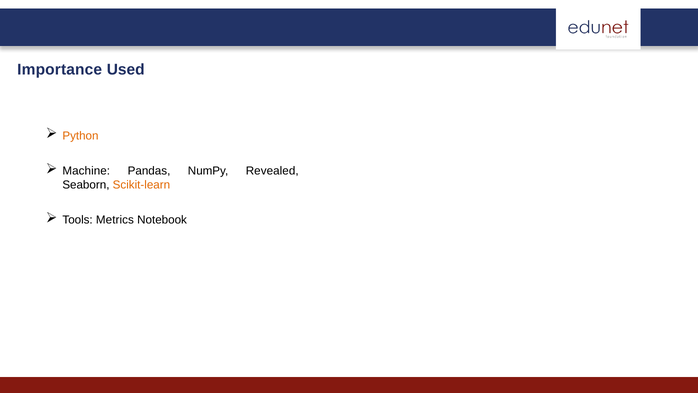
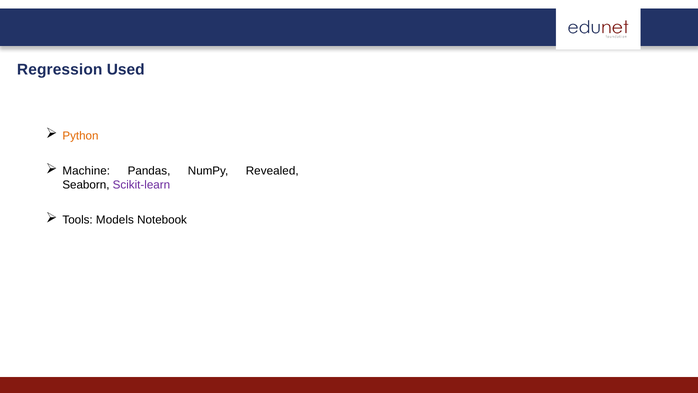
Importance: Importance -> Regression
Scikit-learn colour: orange -> purple
Metrics: Metrics -> Models
